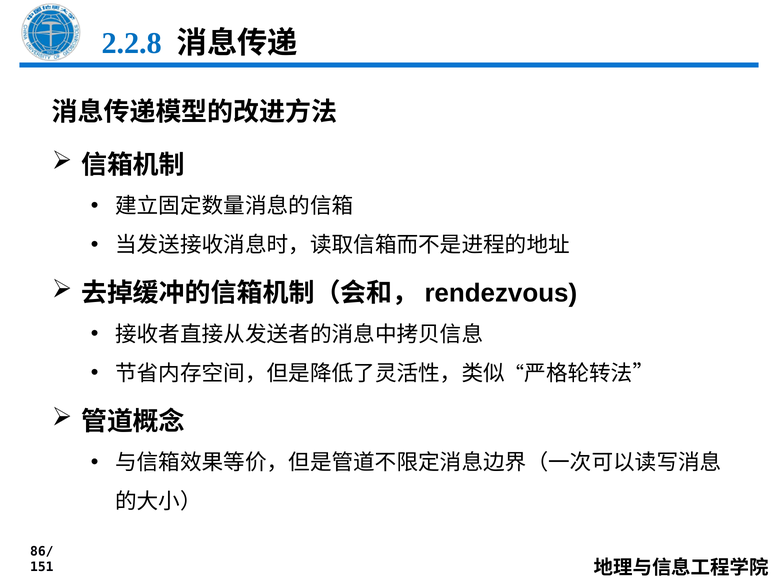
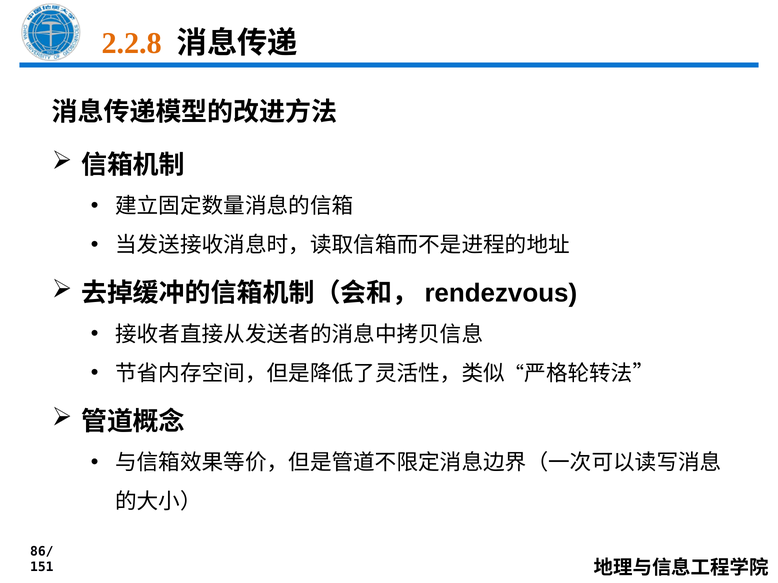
2.2.8 colour: blue -> orange
